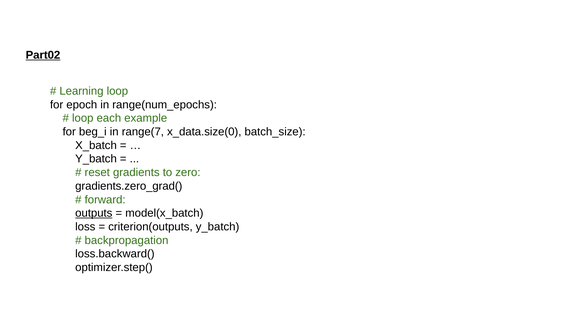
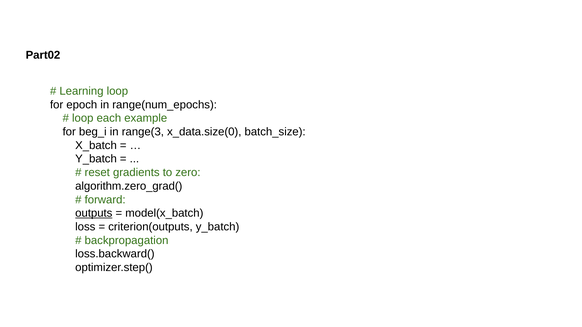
Part02 underline: present -> none
range(7: range(7 -> range(3
gradients.zero_grad(: gradients.zero_grad( -> algorithm.zero_grad(
